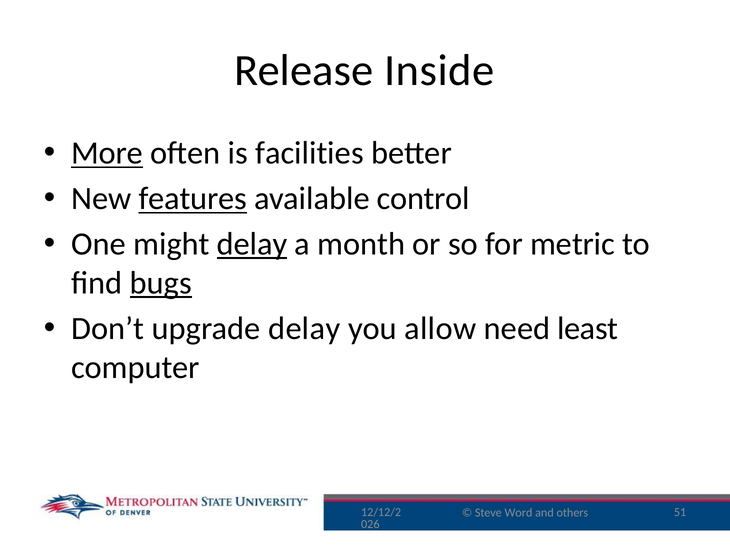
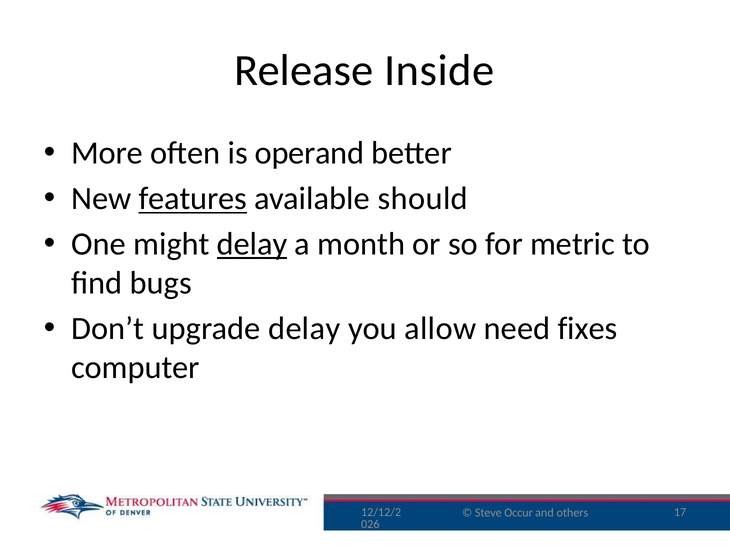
More underline: present -> none
facilities: facilities -> operand
control: control -> should
bugs underline: present -> none
least: least -> fixes
Word: Word -> Occur
51: 51 -> 17
